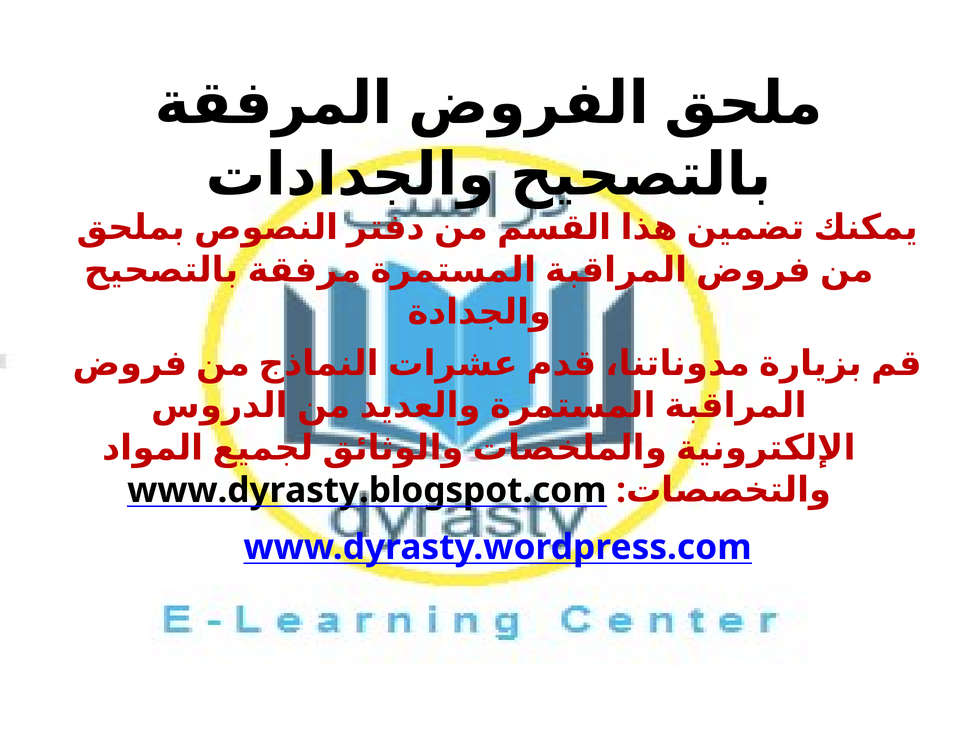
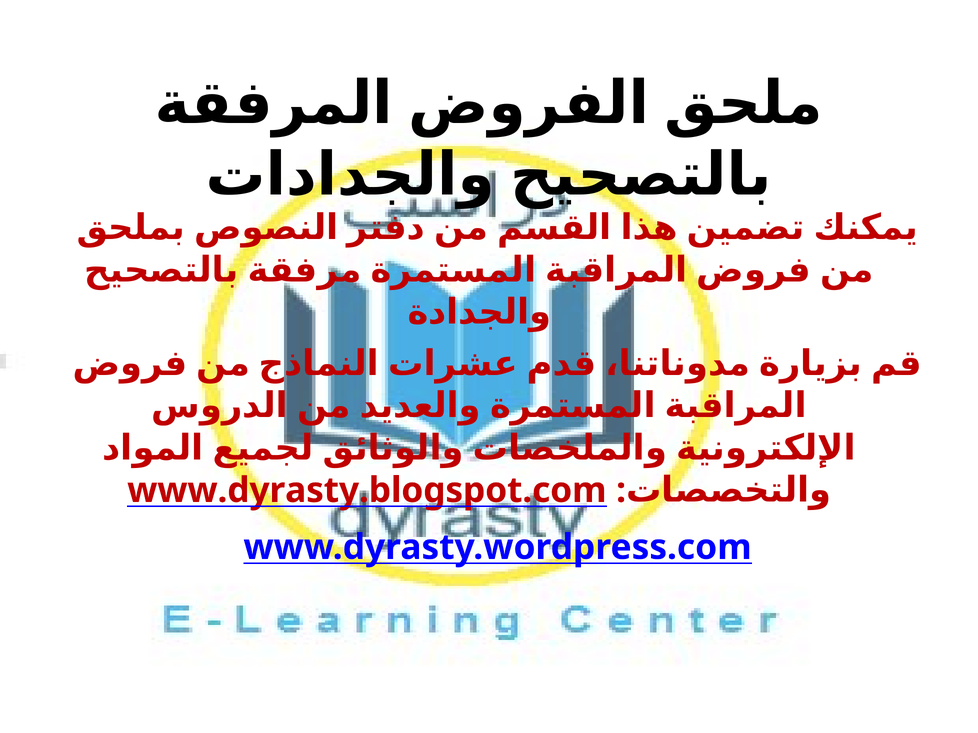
www.dyrasty.blogspot.com colour: black -> red
